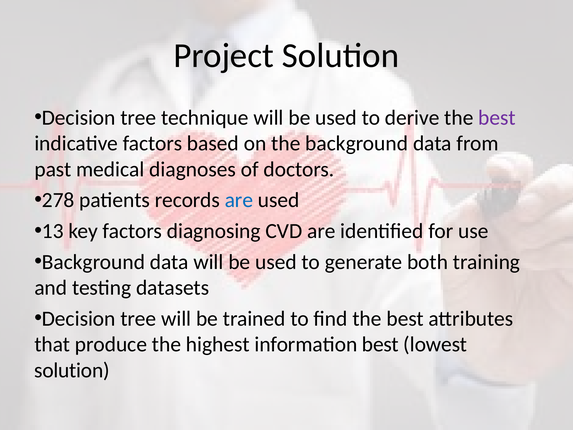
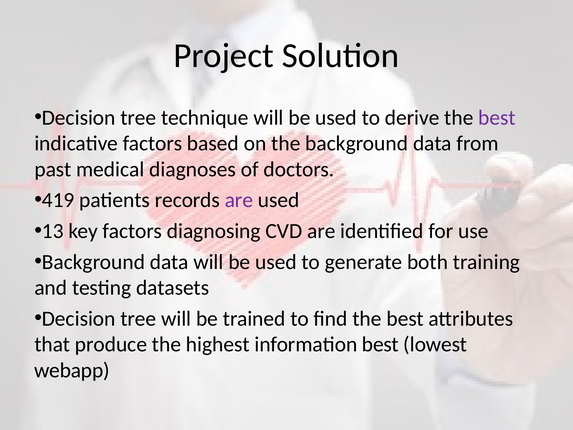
278: 278 -> 419
are at (239, 200) colour: blue -> purple
solution at (72, 370): solution -> webapp
